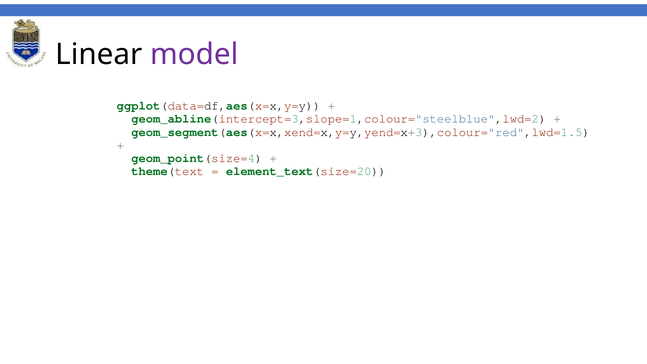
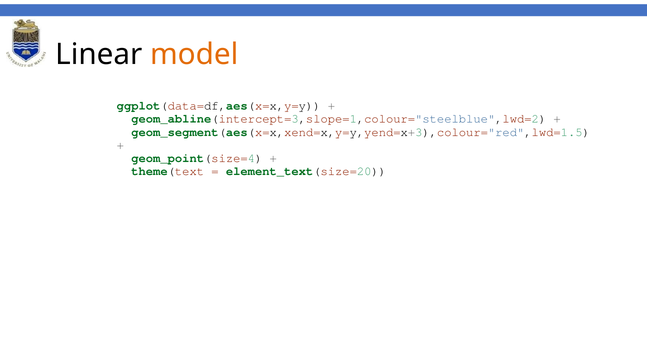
model colour: purple -> orange
